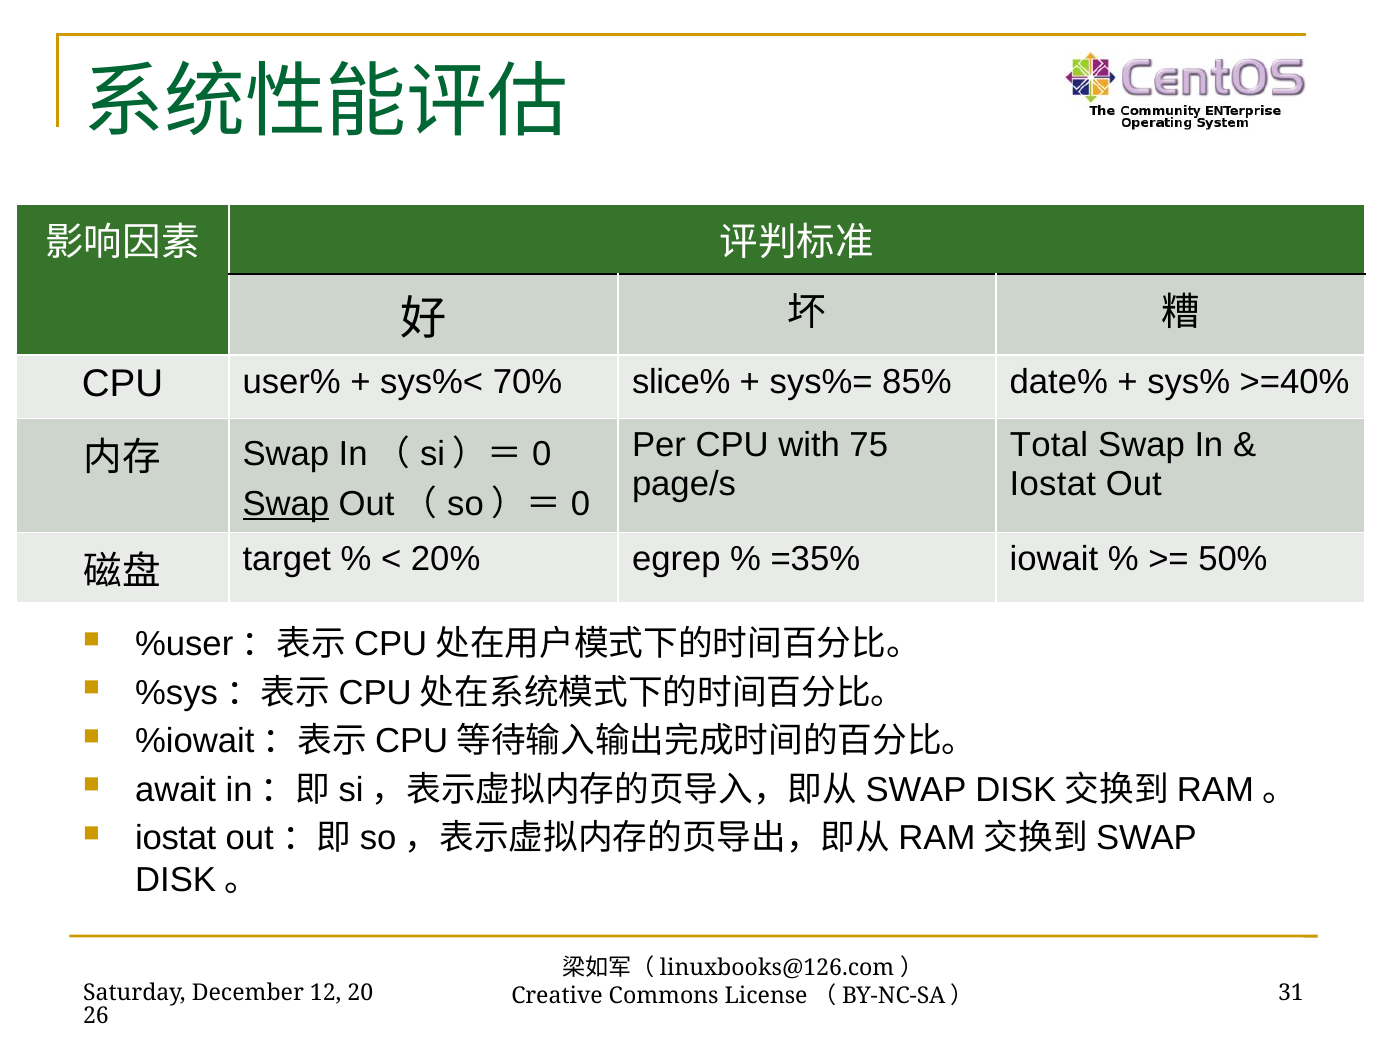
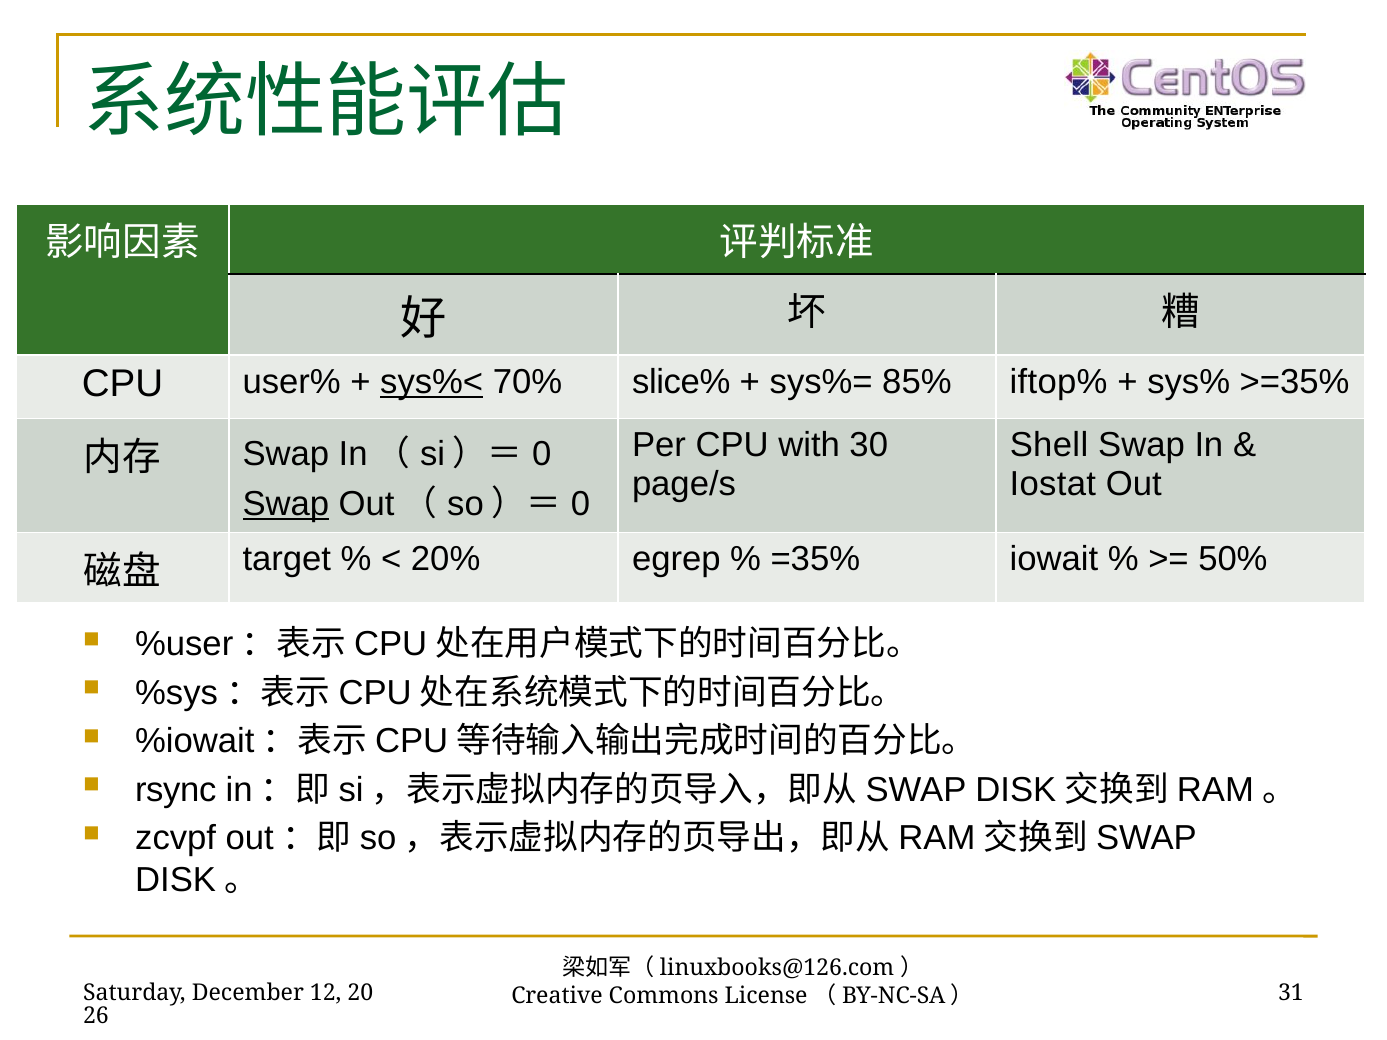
sys%< underline: none -> present
date%: date% -> iftop%
>=40%: >=40% -> >=35%
75: 75 -> 30
Total: Total -> Shell
await: await -> rsync
iostat at (176, 838): iostat -> zcvpf
